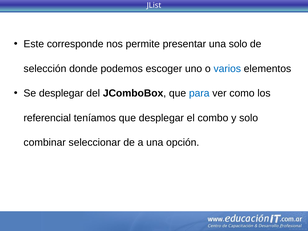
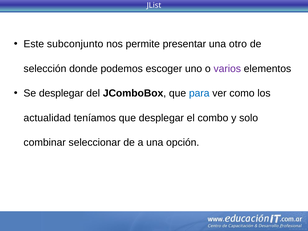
corresponde: corresponde -> subconjunto
una solo: solo -> otro
varios colour: blue -> purple
referencial: referencial -> actualidad
